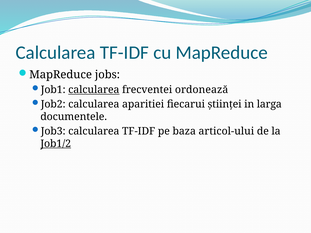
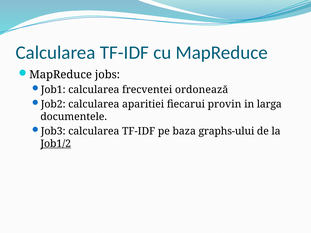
calcularea at (94, 90) underline: present -> none
științei: științei -> provin
articol-ului: articol-ului -> graphs-ului
